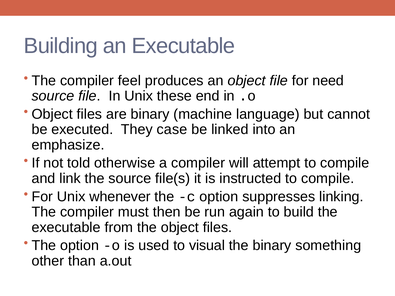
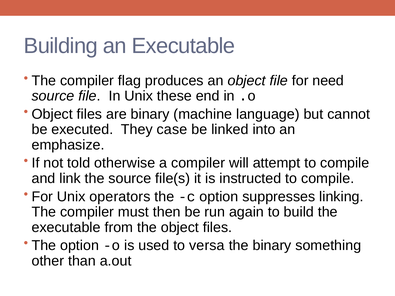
feel: feel -> flag
whenever: whenever -> operators
visual: visual -> versa
